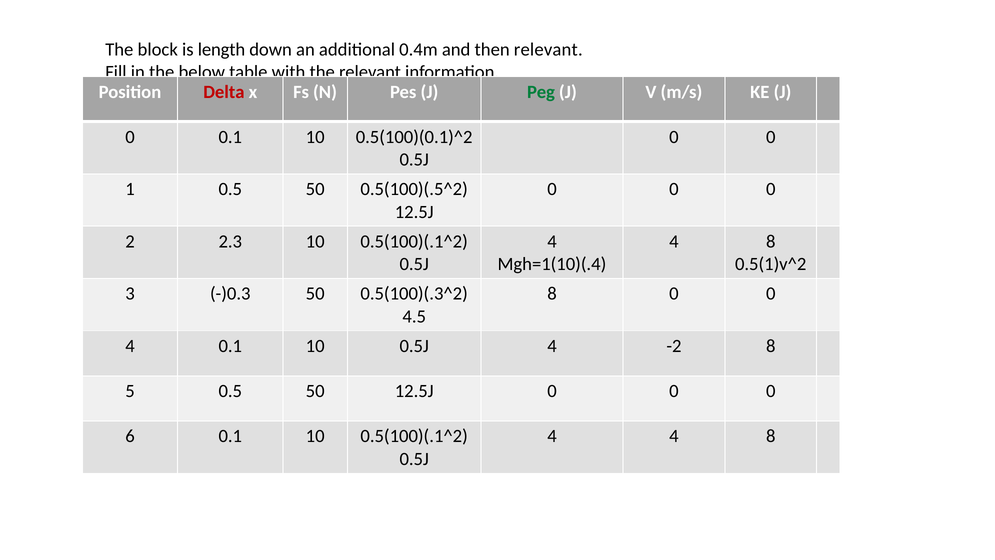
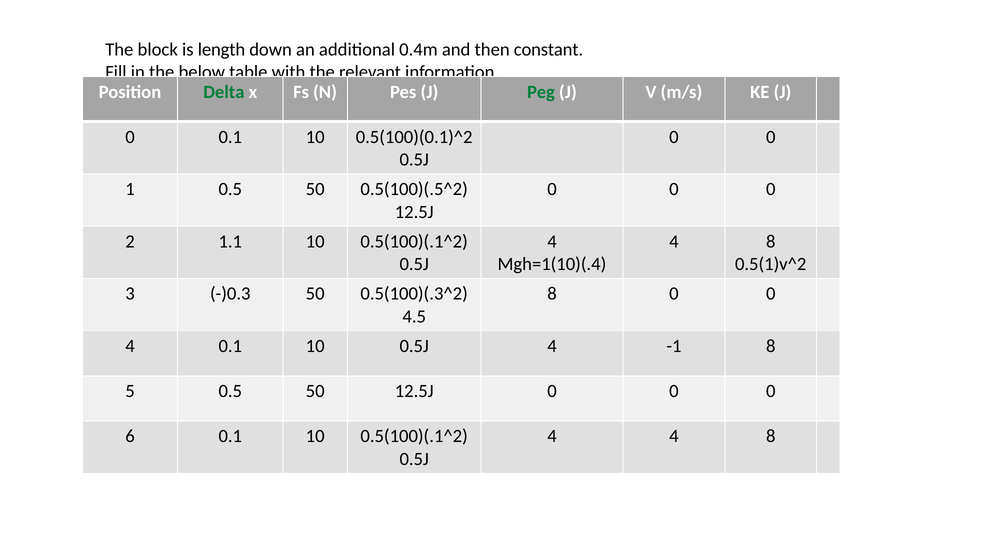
then relevant: relevant -> constant
Delta colour: red -> green
2.3: 2.3 -> 1.1
-2: -2 -> -1
